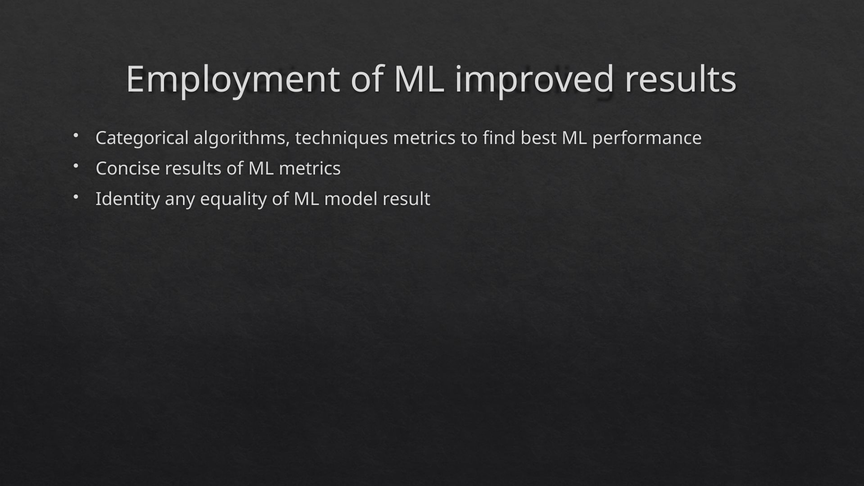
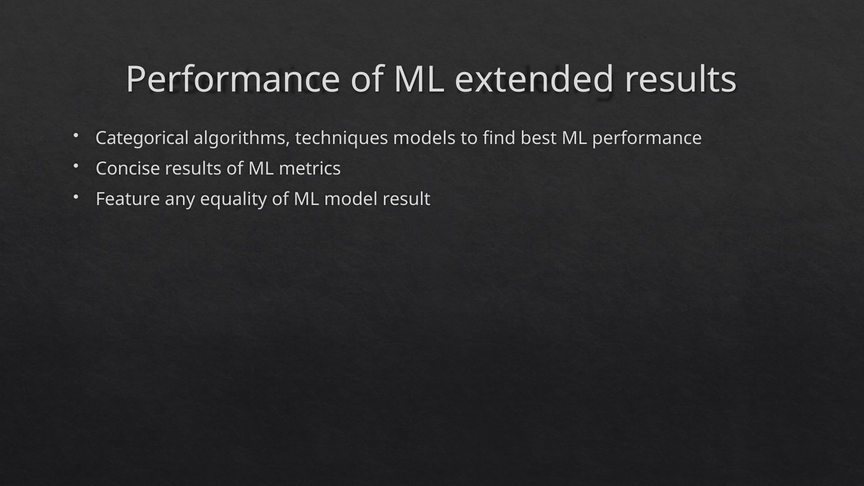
Employment at (233, 80): Employment -> Performance
improved: improved -> extended
techniques metrics: metrics -> models
Identity: Identity -> Feature
